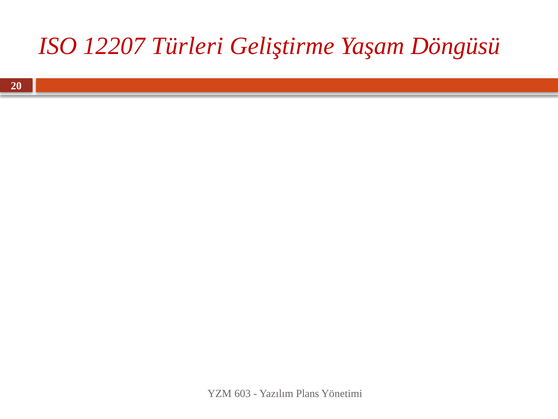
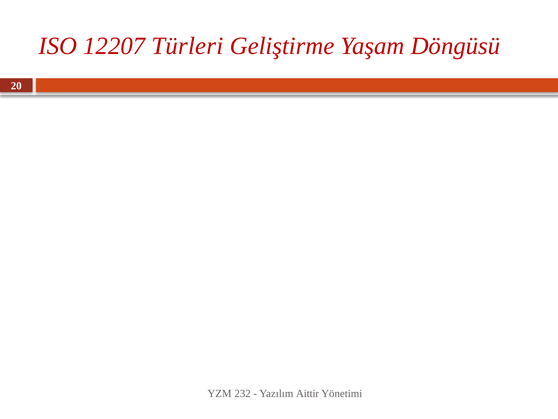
603: 603 -> 232
Plans: Plans -> Aittir
